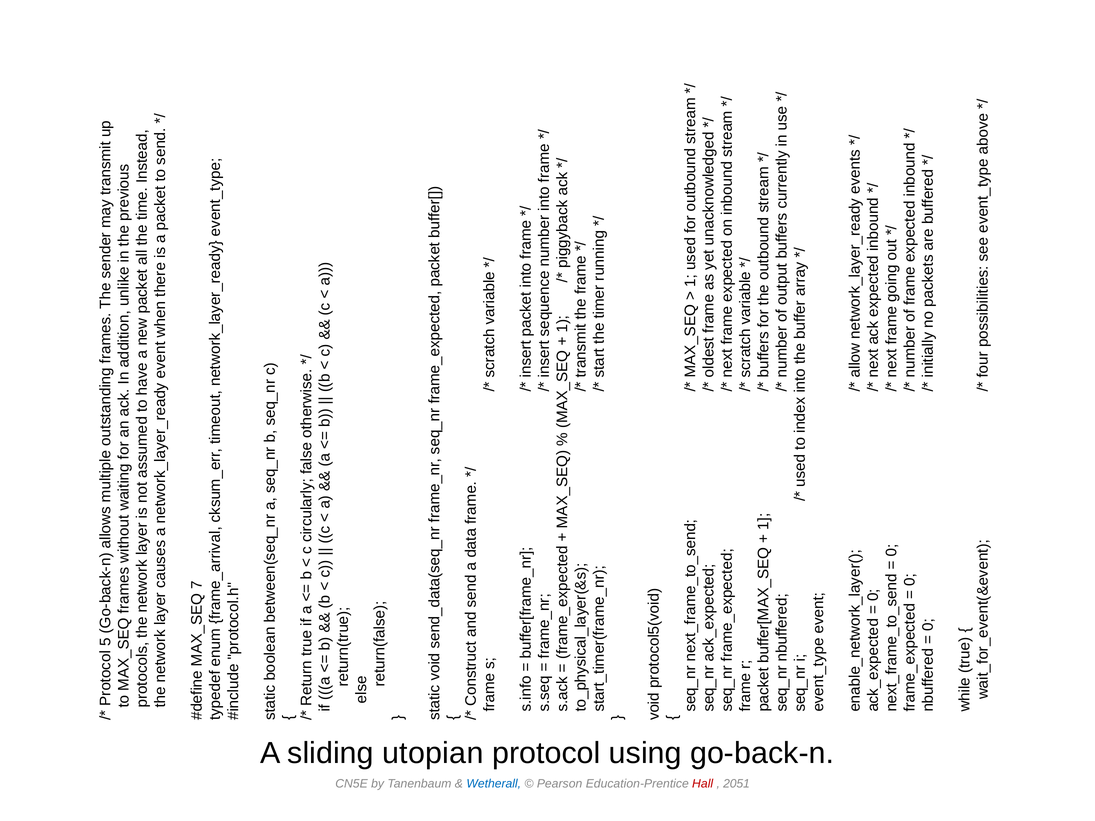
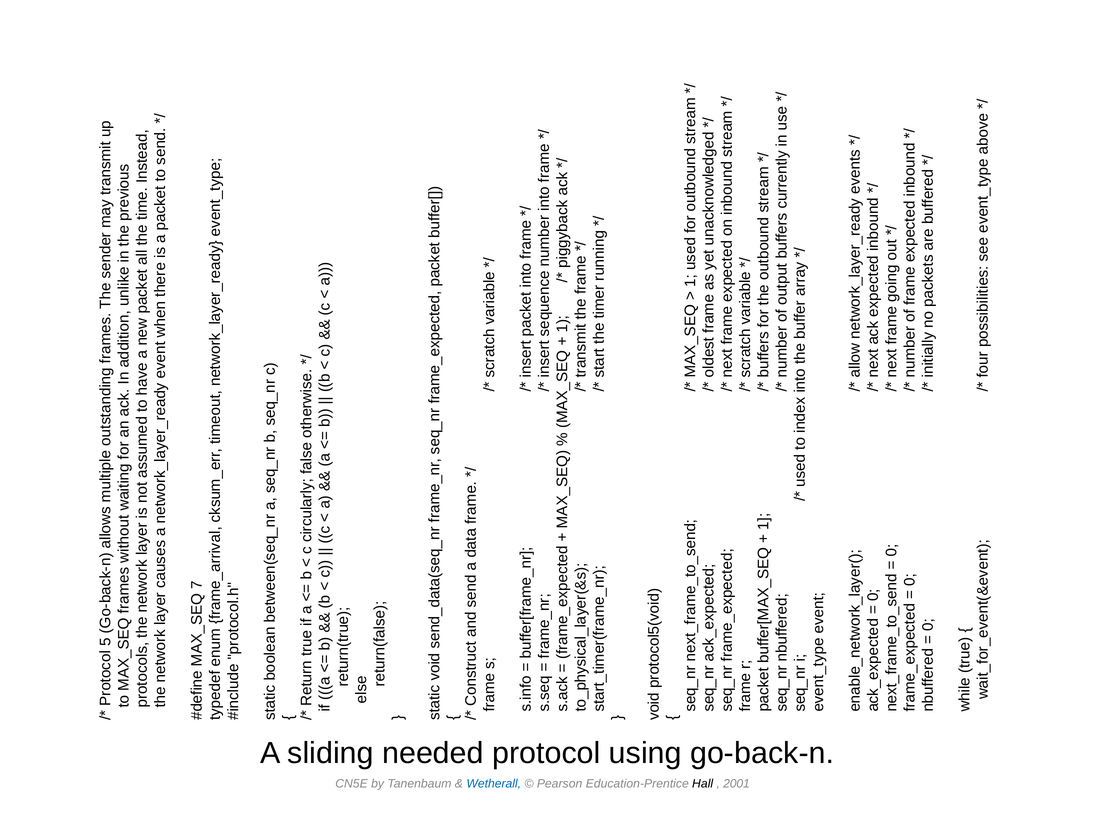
utopian: utopian -> needed
Hall colour: red -> black
2051: 2051 -> 2001
